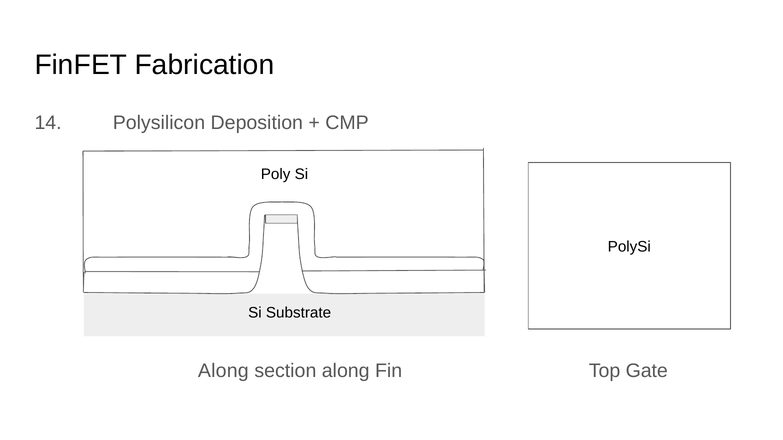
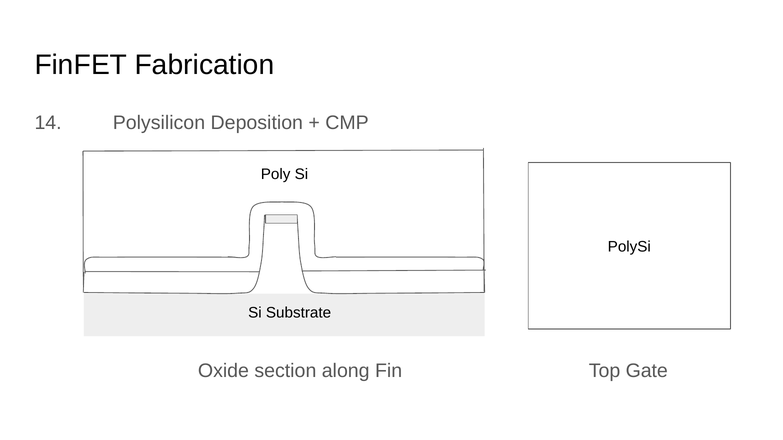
Along at (223, 371): Along -> Oxide
